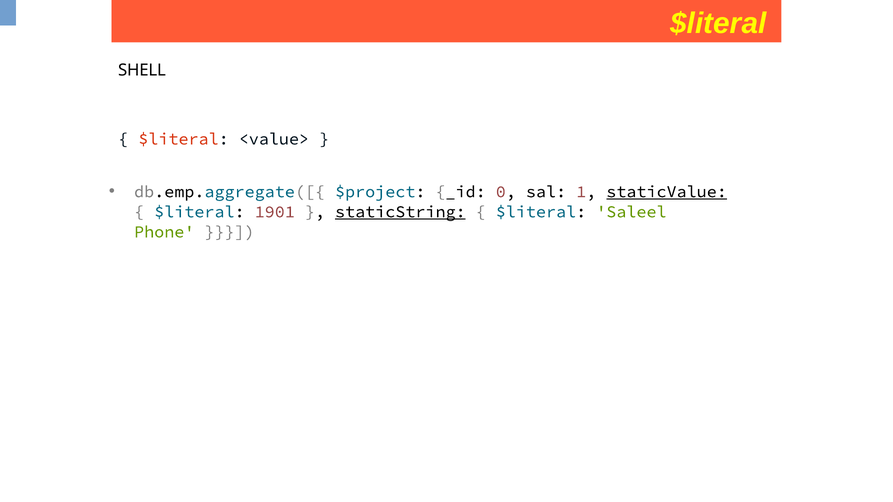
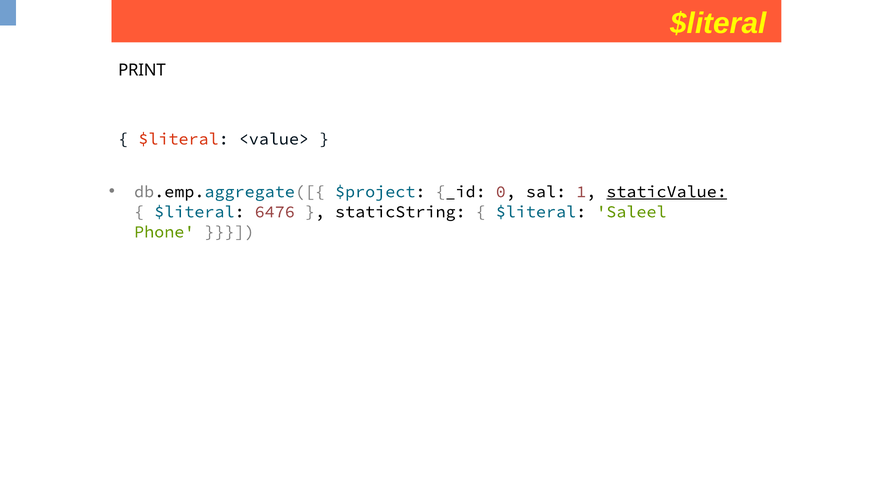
SHELL: SHELL -> PRINT
1901: 1901 -> 6476
staticString underline: present -> none
